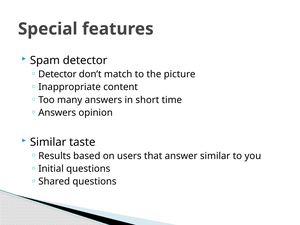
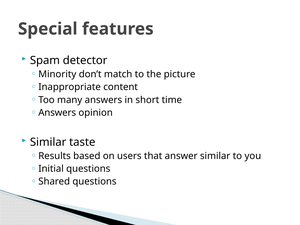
Detector at (57, 74): Detector -> Minority
